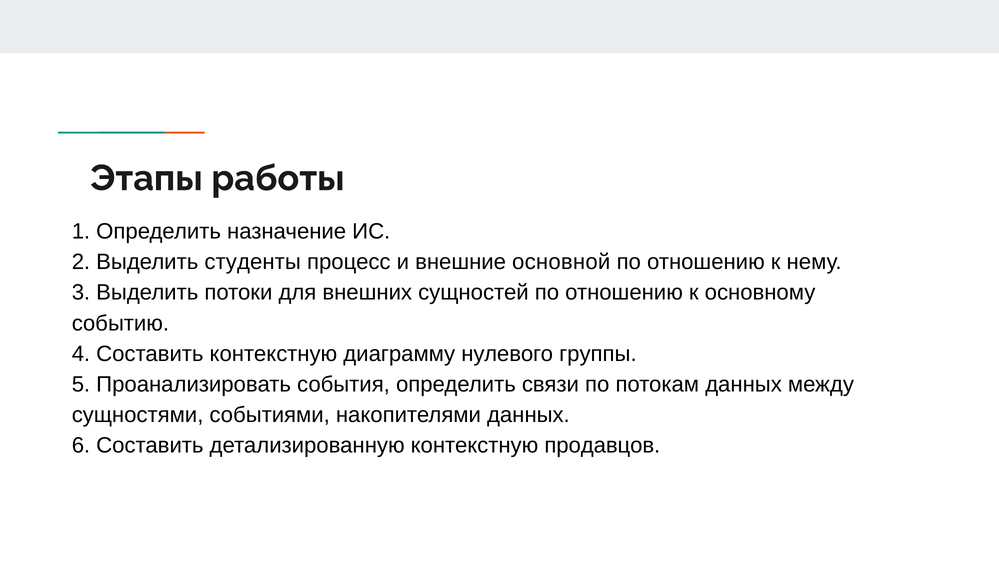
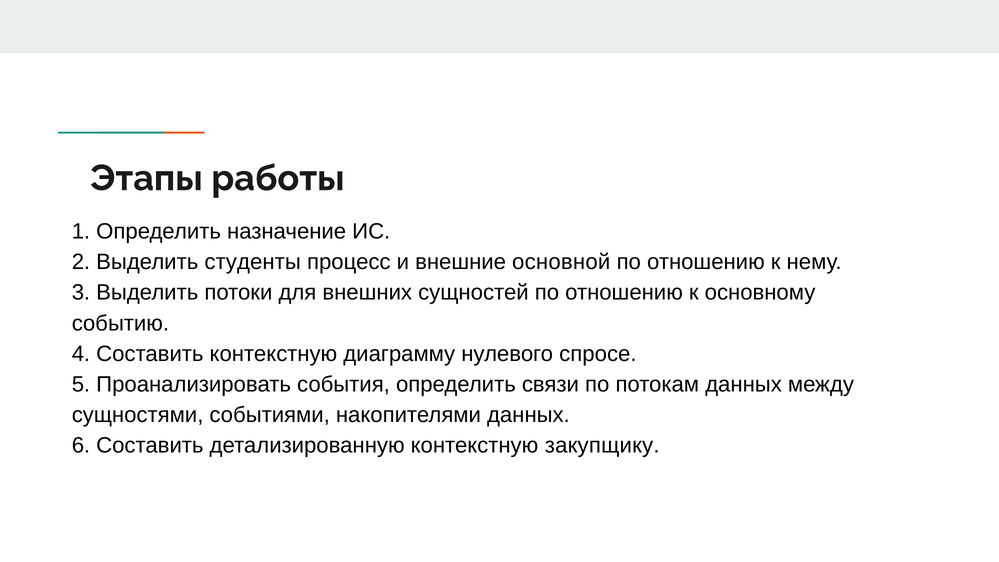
группы: группы -> спросе
продавцов: продавцов -> закупщику
